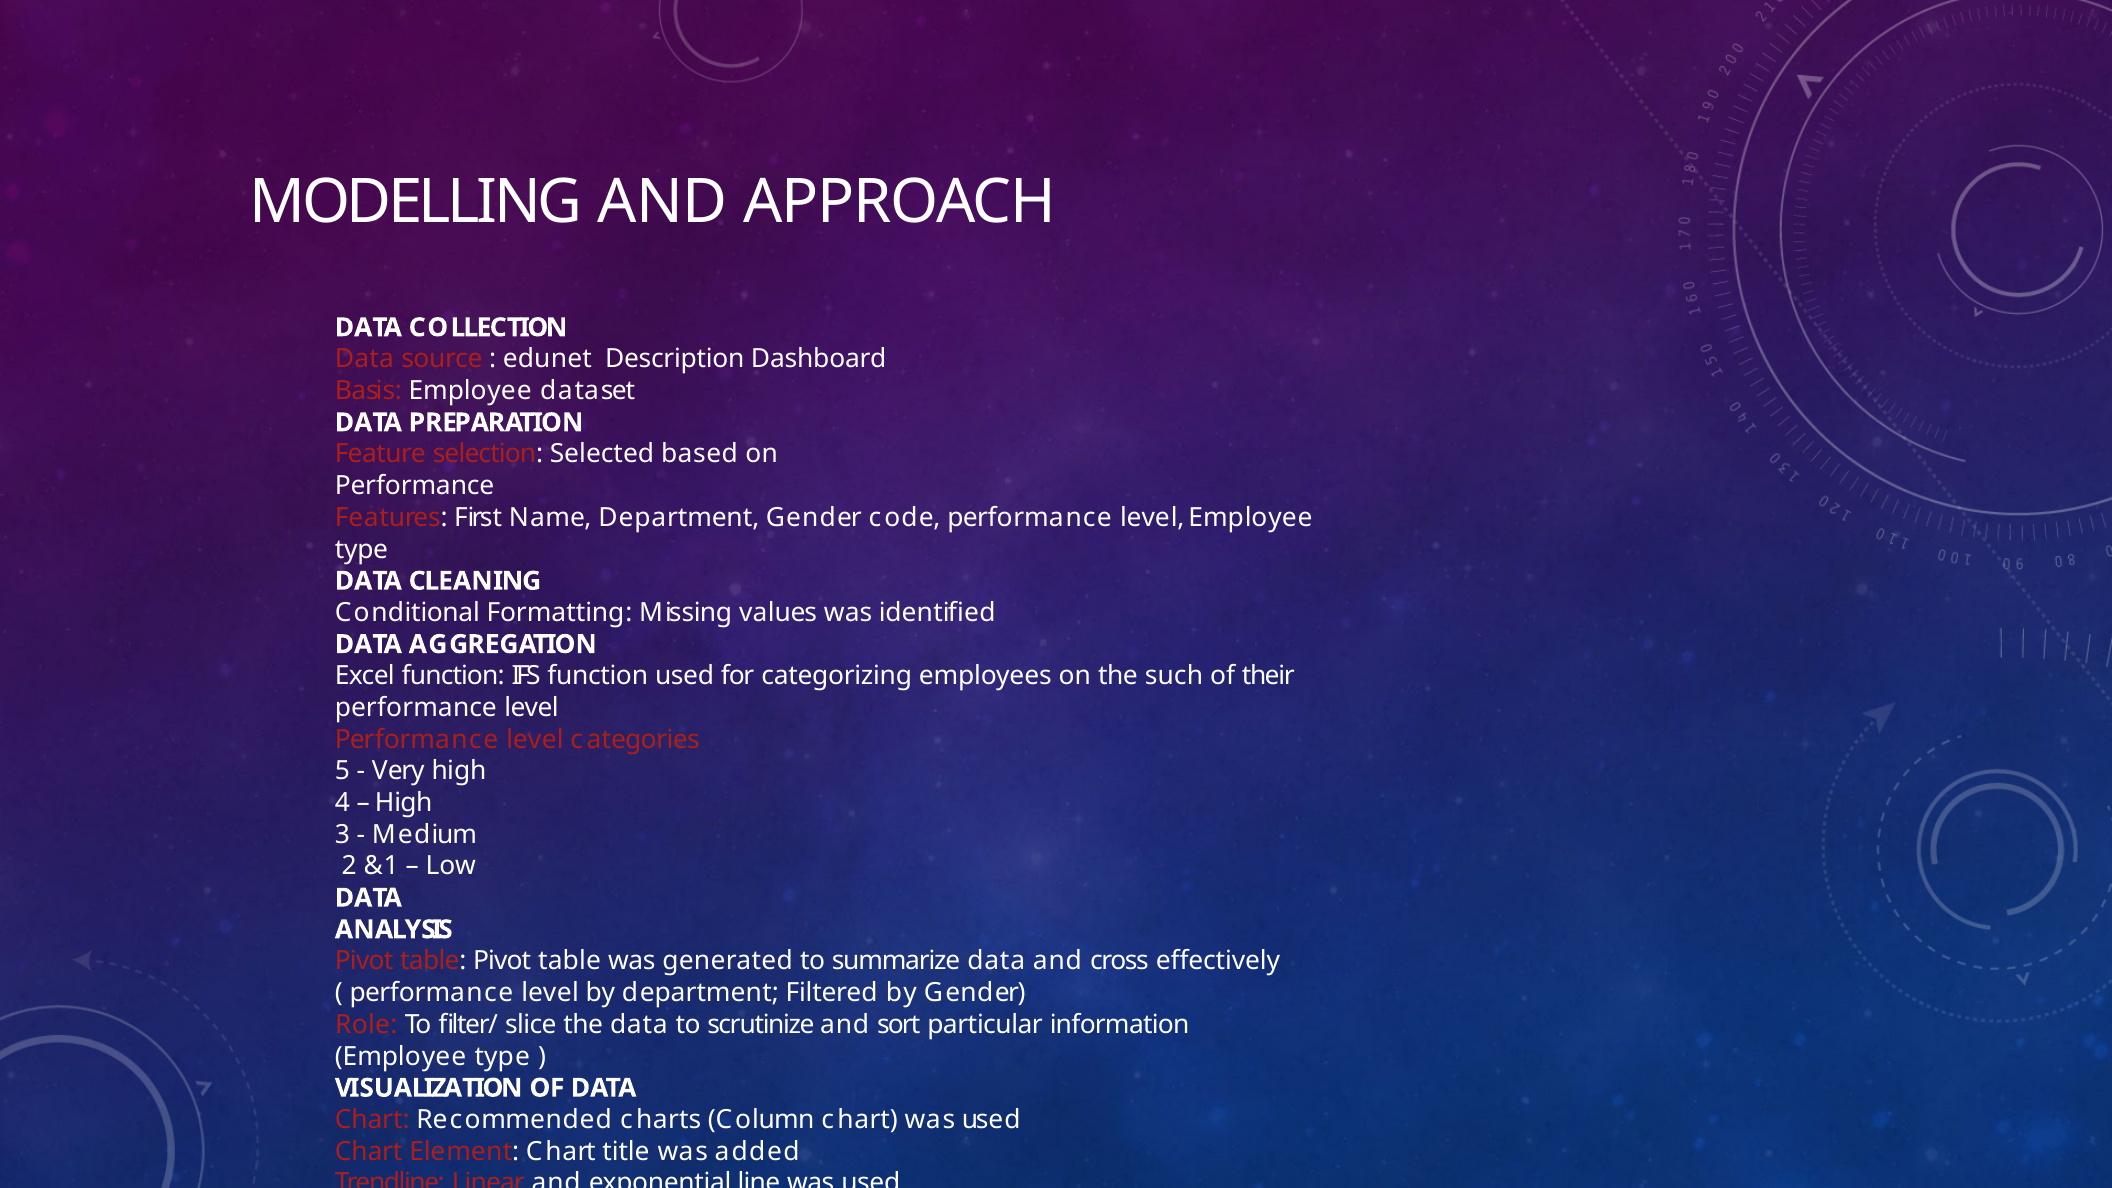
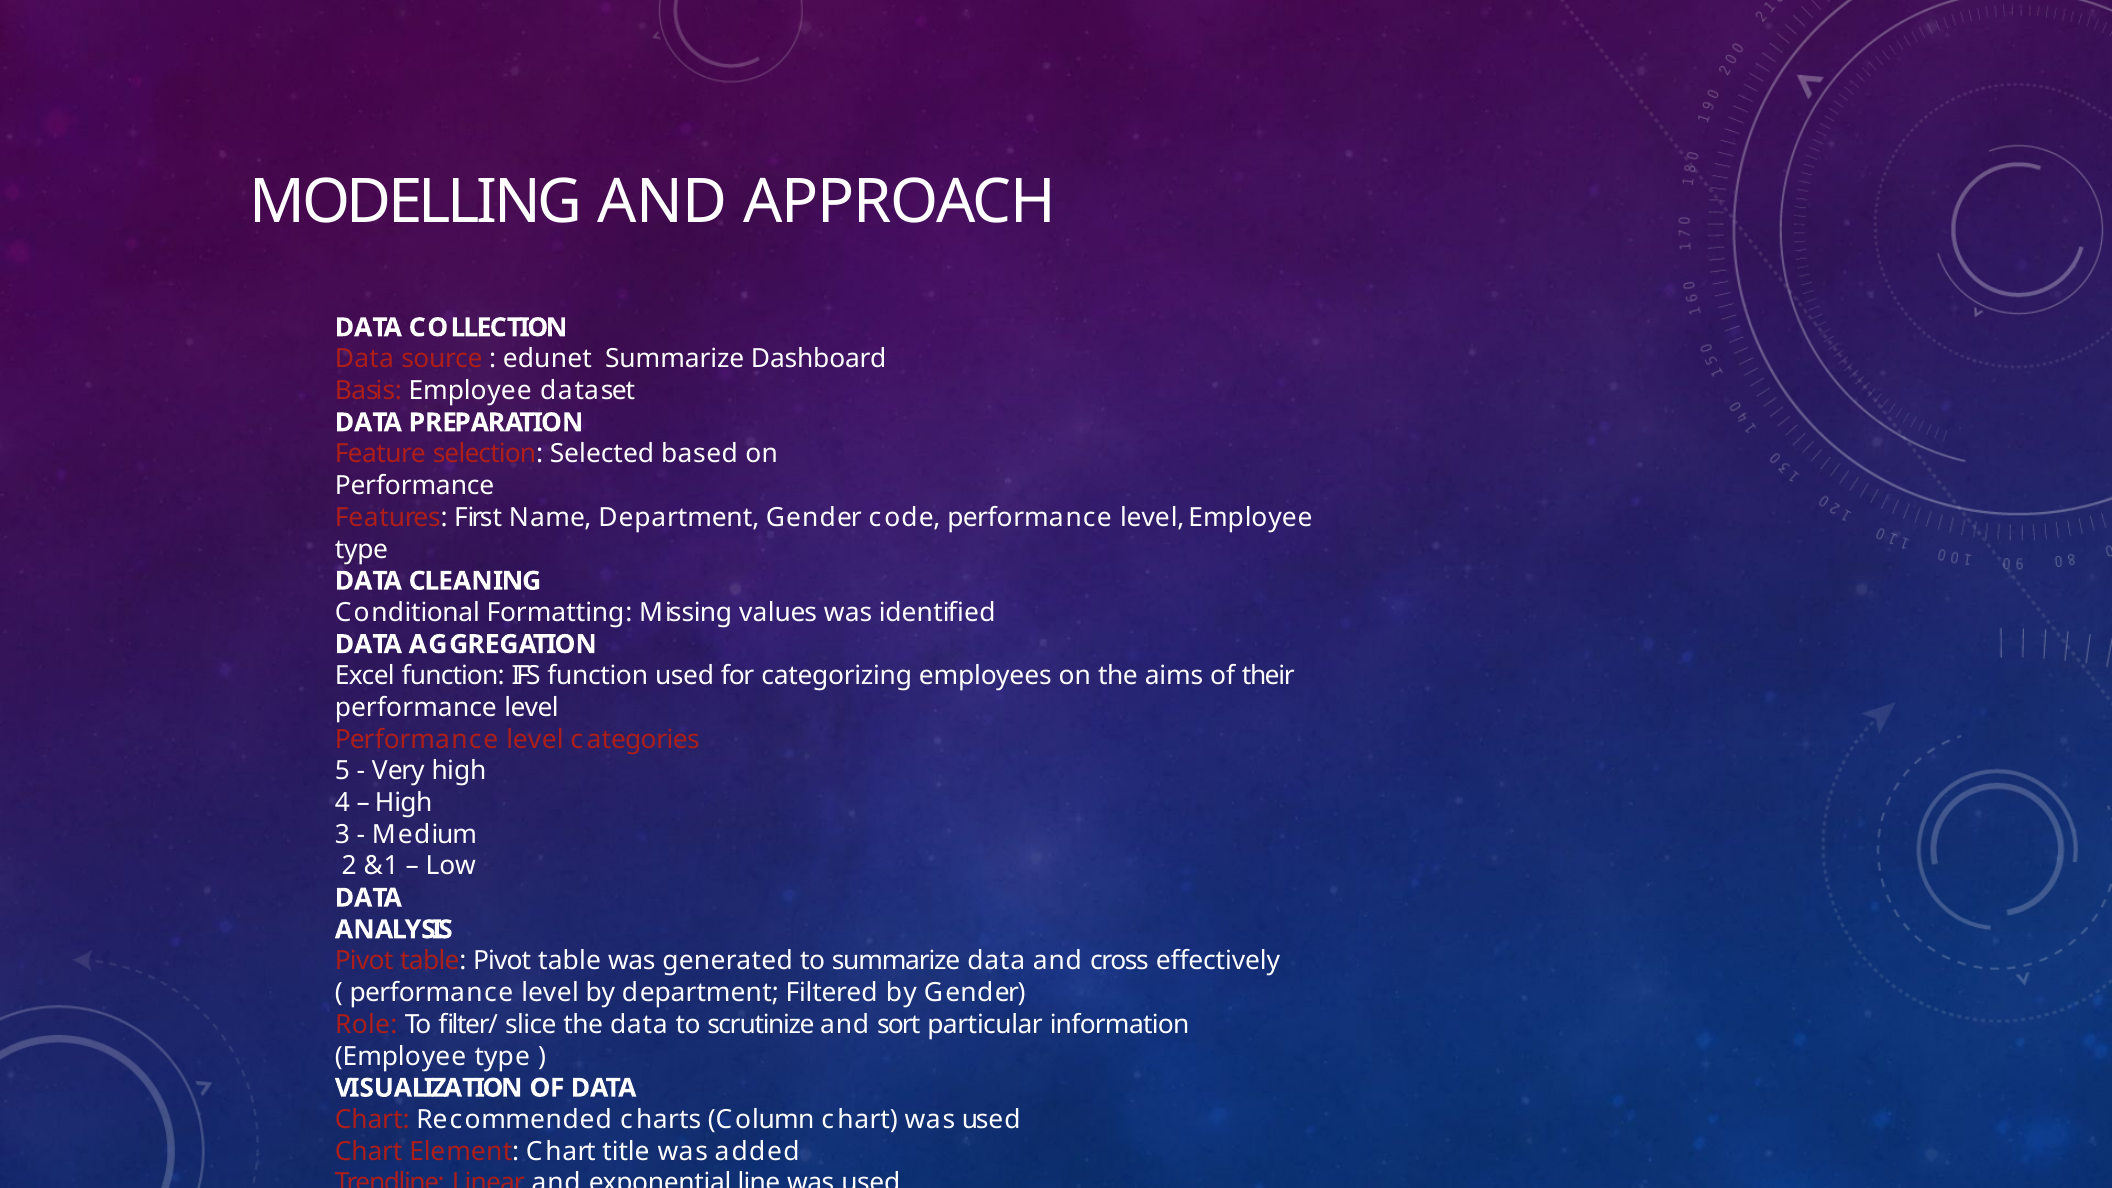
edunet Description: Description -> Summarize
such: such -> aims
